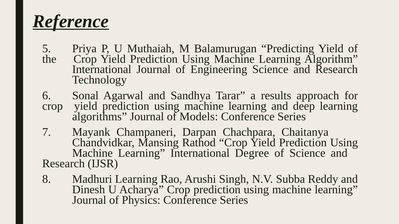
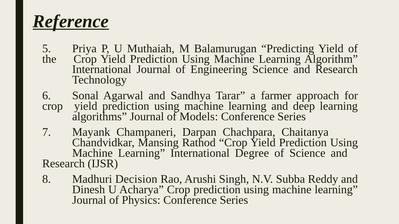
results: results -> farmer
Madhuri Learning: Learning -> Decision
